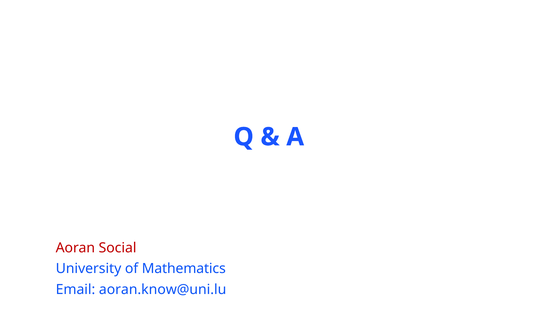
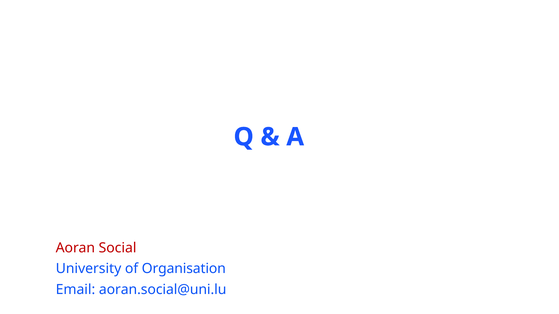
Mathematics: Mathematics -> Organisation
aoran.know@uni.lu: aoran.know@uni.lu -> aoran.social@uni.lu
